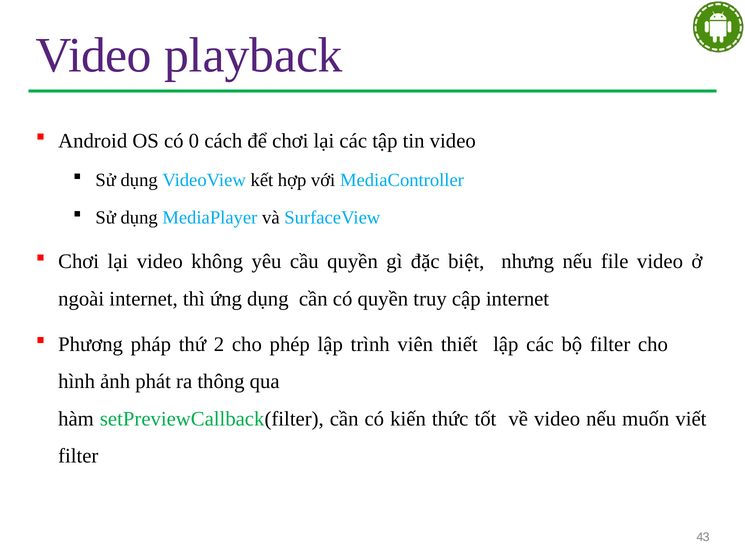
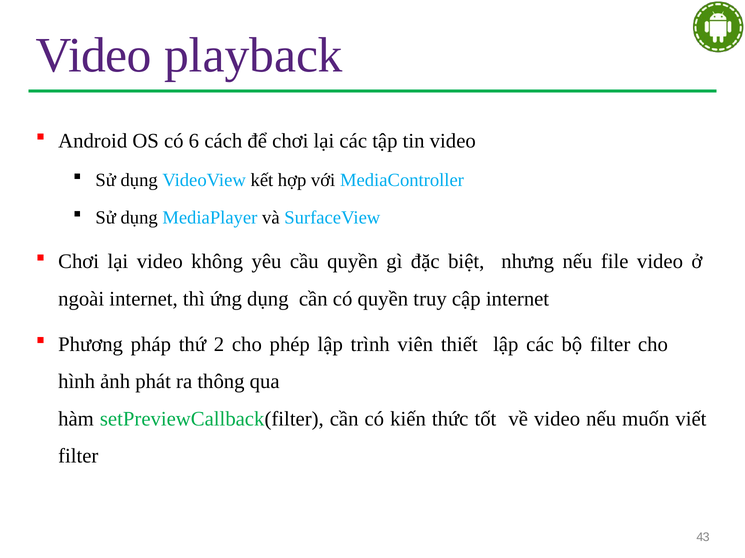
0: 0 -> 6
